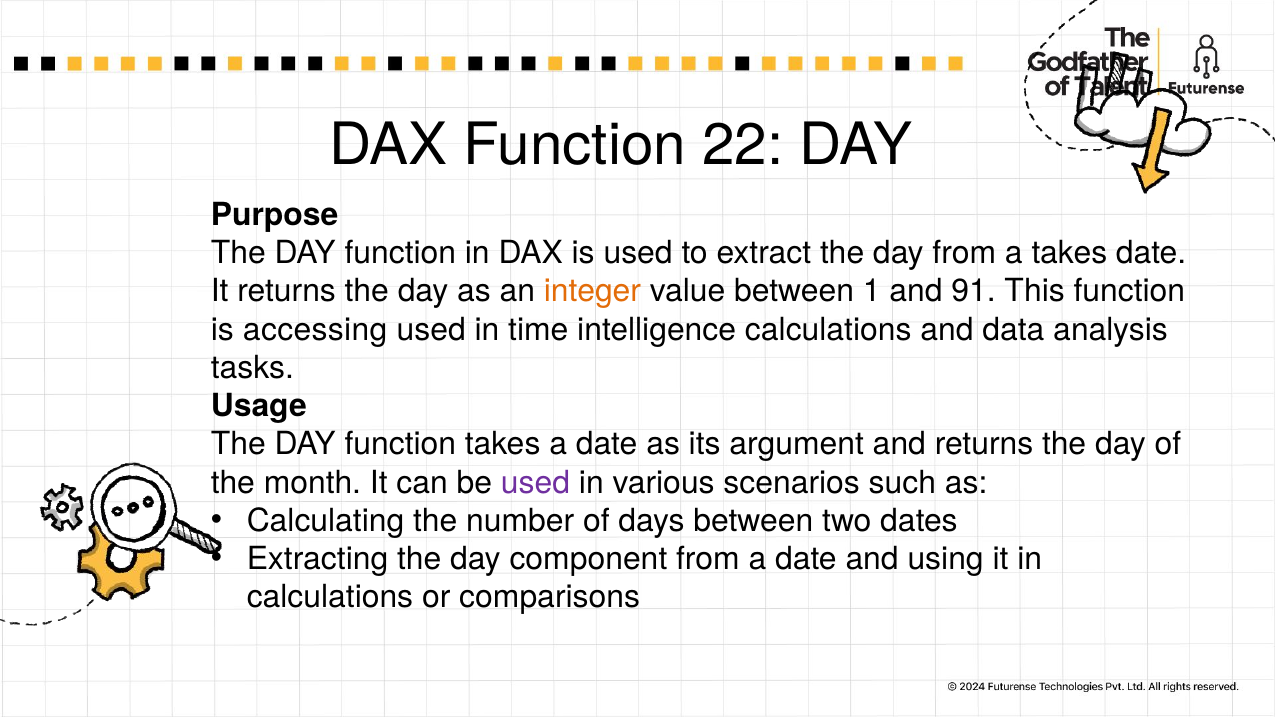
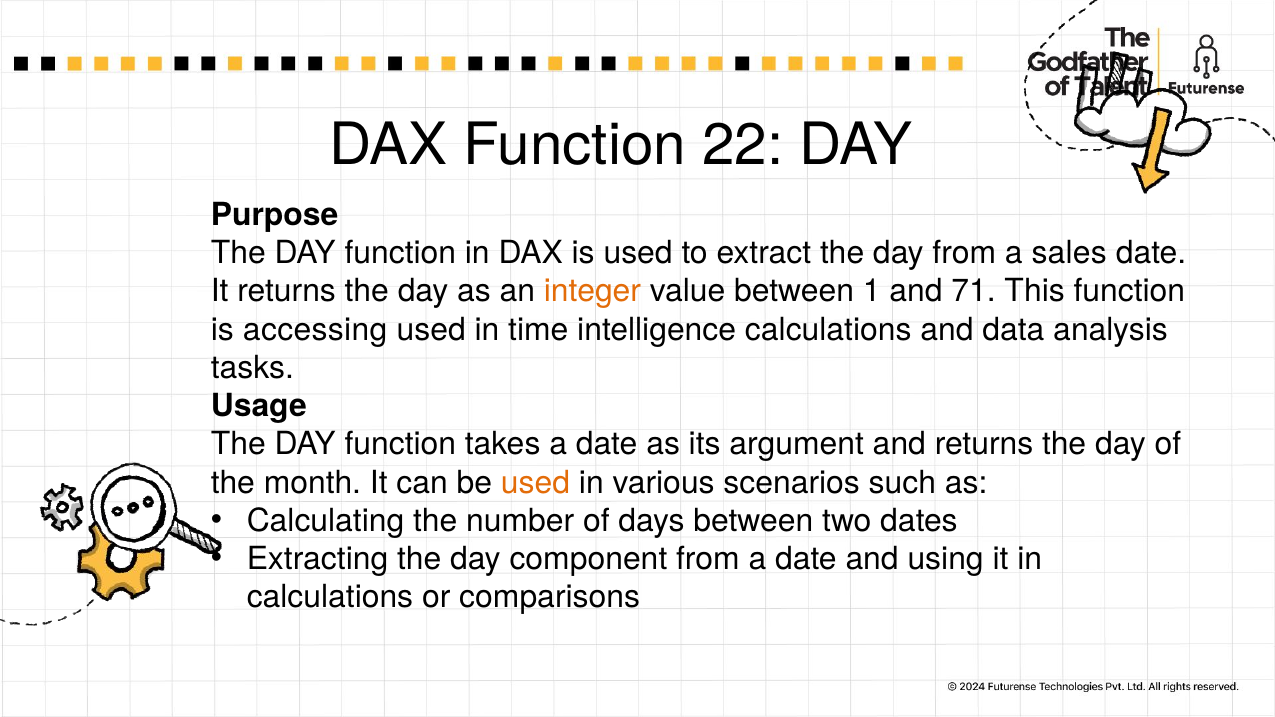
a takes: takes -> sales
91: 91 -> 71
used at (536, 483) colour: purple -> orange
